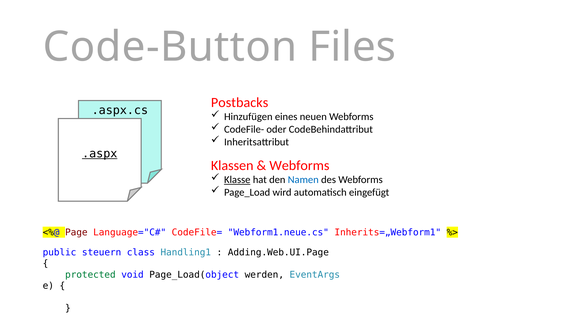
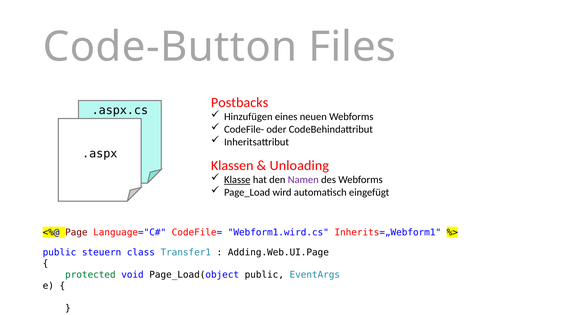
.aspx underline: present -> none
Webforms at (299, 166): Webforms -> Unloading
Namen colour: blue -> purple
Webform1.neue.cs: Webform1.neue.cs -> Webform1.wird.cs
Handling1: Handling1 -> Transfer1
Page_Load(object werden: werden -> public
